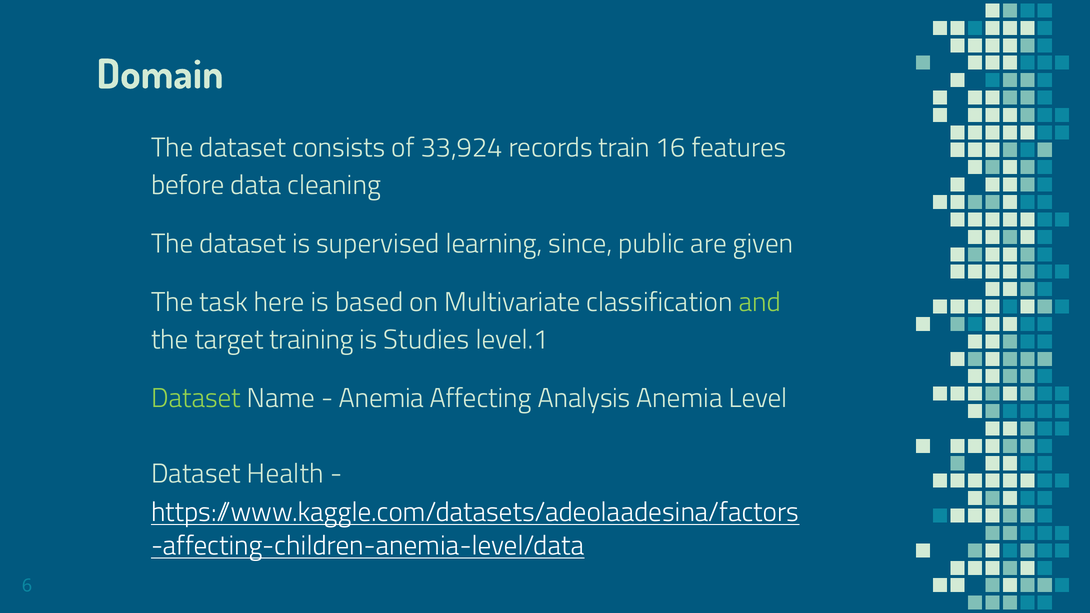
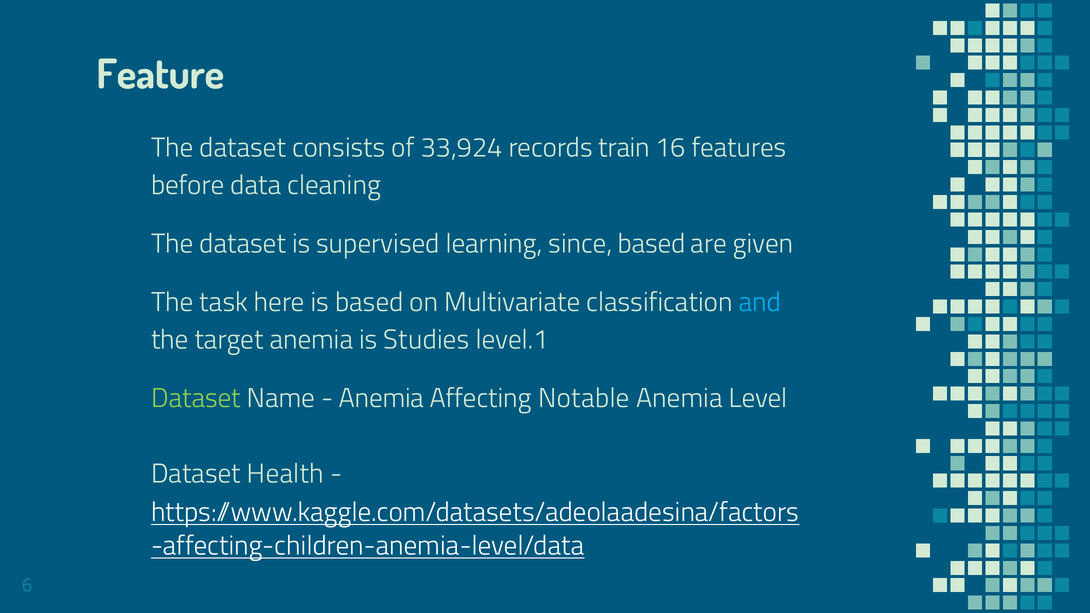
Domain: Domain -> Feature
since public: public -> based
and colour: light green -> light blue
target training: training -> anemia
Analysis: Analysis -> Notable
